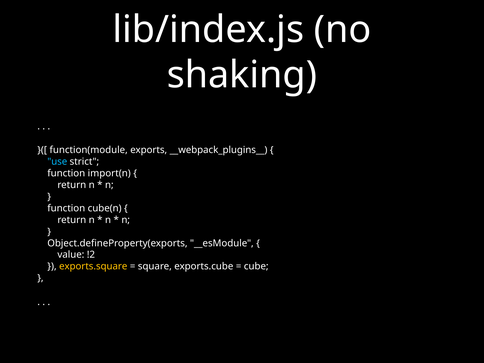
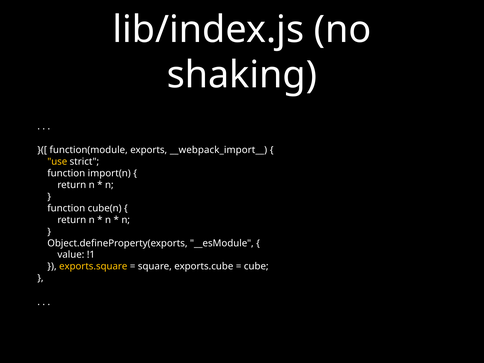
__webpack_plugins__: __webpack_plugins__ -> __webpack_import__
use colour: light blue -> yellow
!2: !2 -> !1
